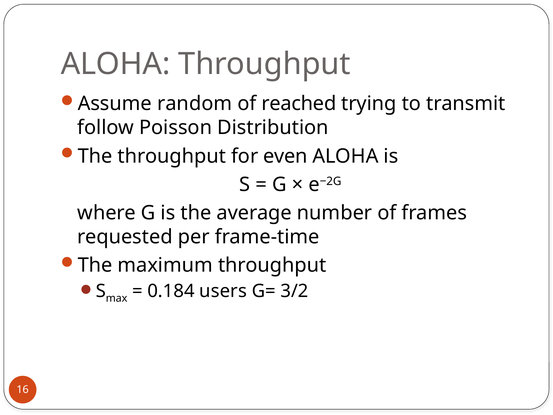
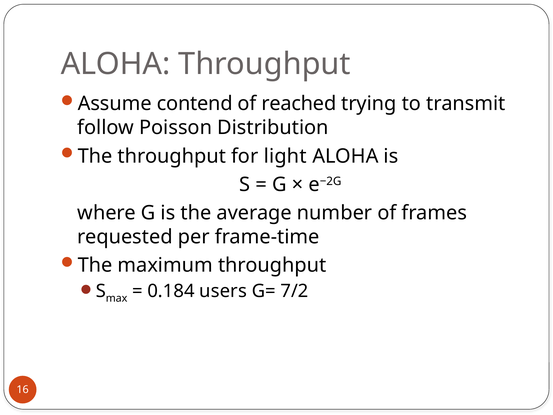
random: random -> contend
even: even -> light
3/2: 3/2 -> 7/2
